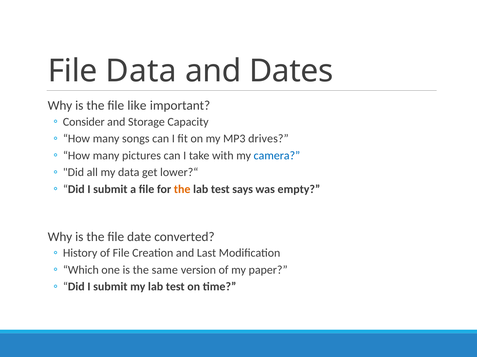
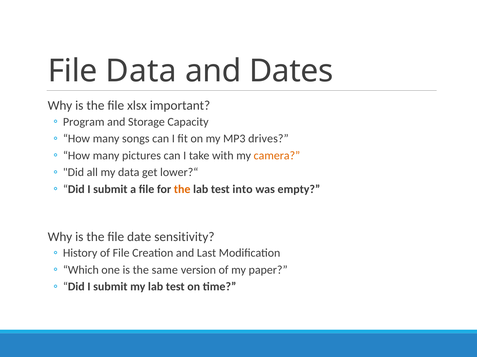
like: like -> xlsx
Consider: Consider -> Program
camera colour: blue -> orange
says: says -> into
converted: converted -> sensitivity
